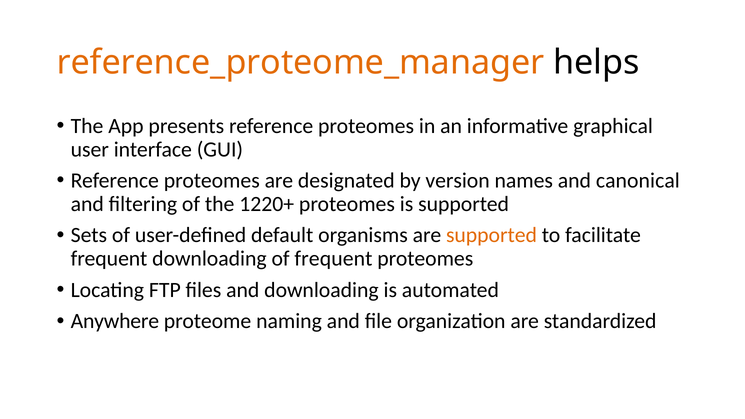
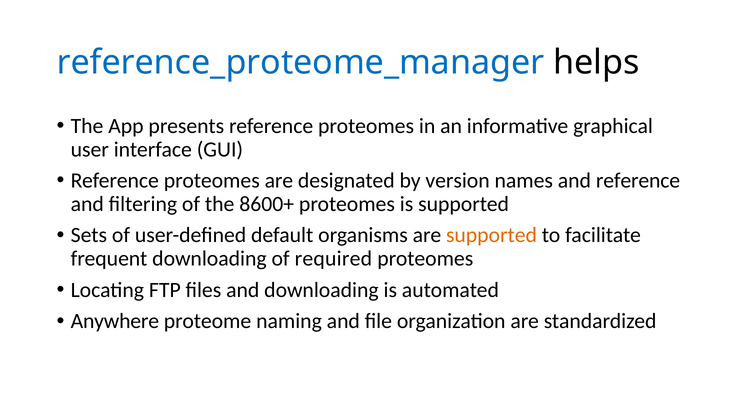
reference_proteome_manager colour: orange -> blue
and canonical: canonical -> reference
1220+: 1220+ -> 8600+
of frequent: frequent -> required
